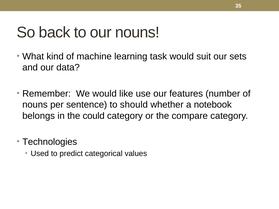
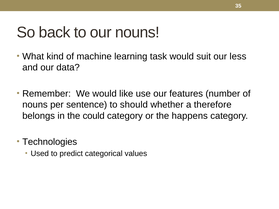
sets: sets -> less
notebook: notebook -> therefore
compare: compare -> happens
